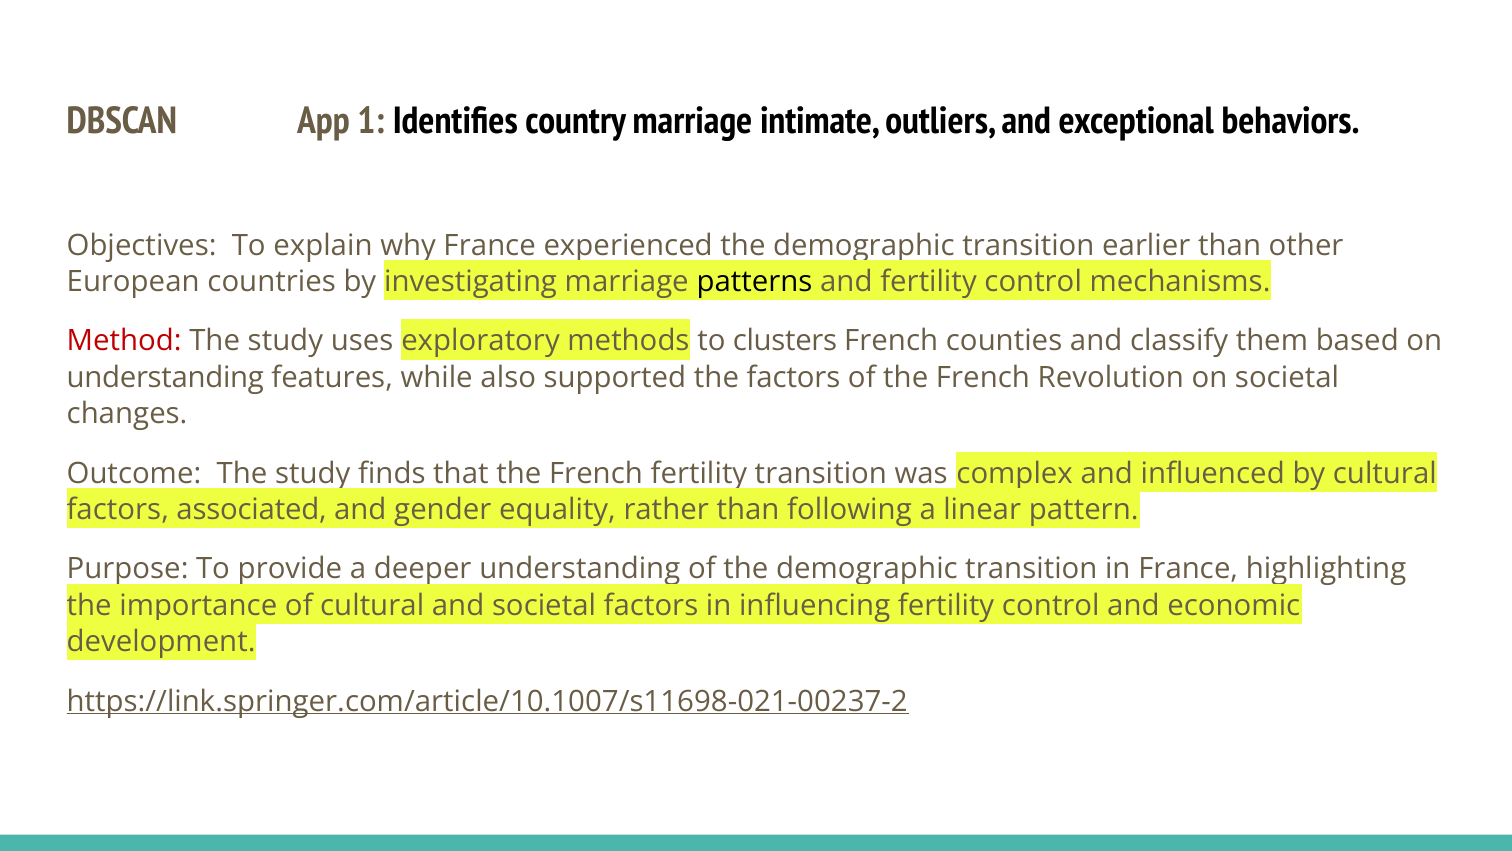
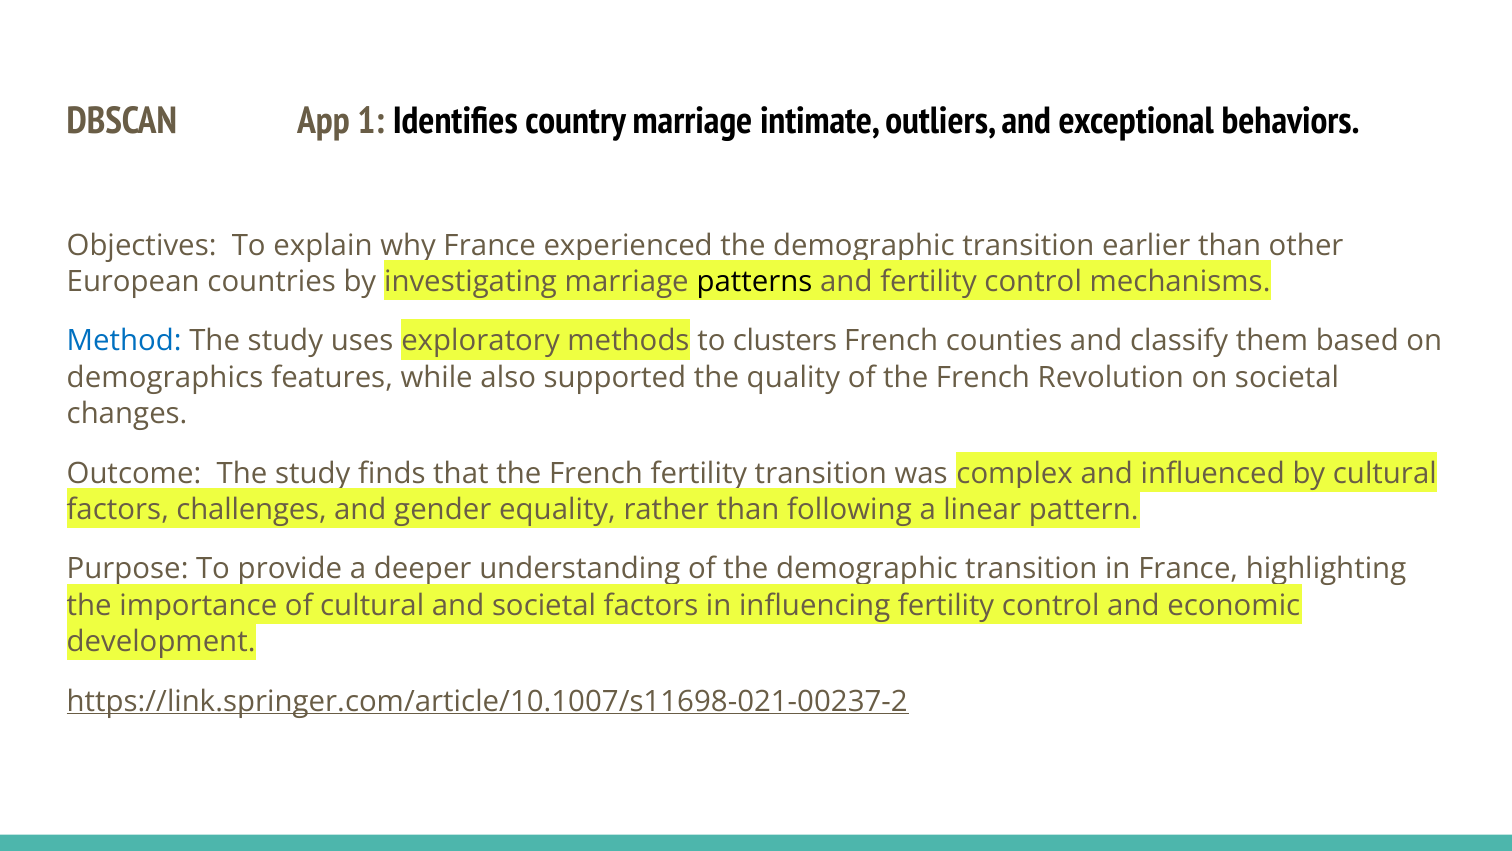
Method colour: red -> blue
understanding at (165, 378): understanding -> demographics
the factors: factors -> quality
associated: associated -> challenges
